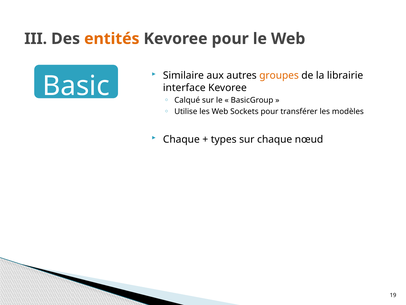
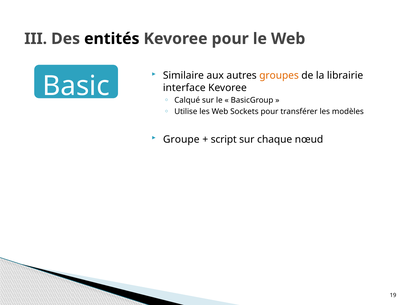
entités colour: orange -> black
Chaque at (181, 139): Chaque -> Groupe
types: types -> script
